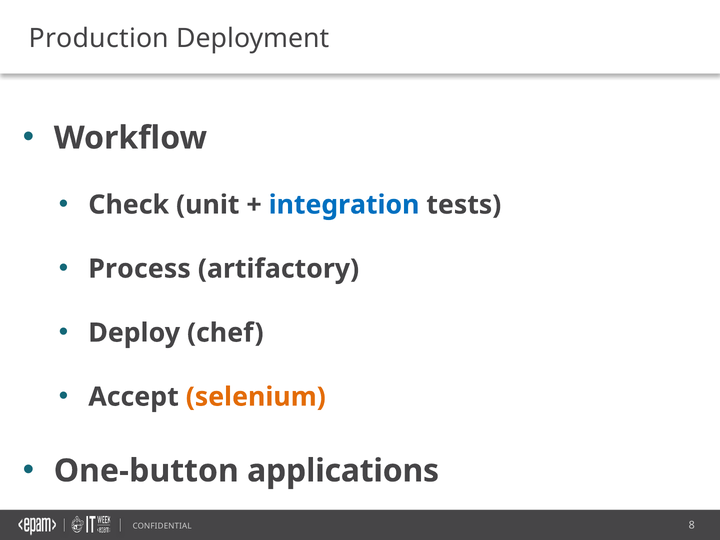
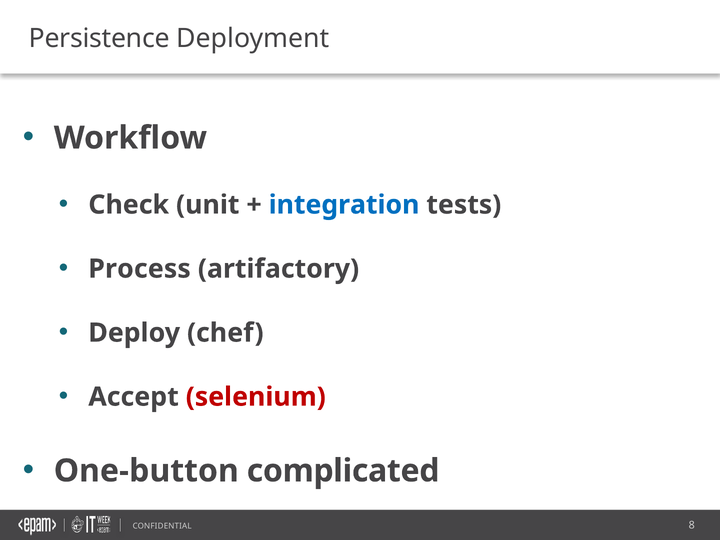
Production: Production -> Persistence
selenium colour: orange -> red
applications: applications -> complicated
